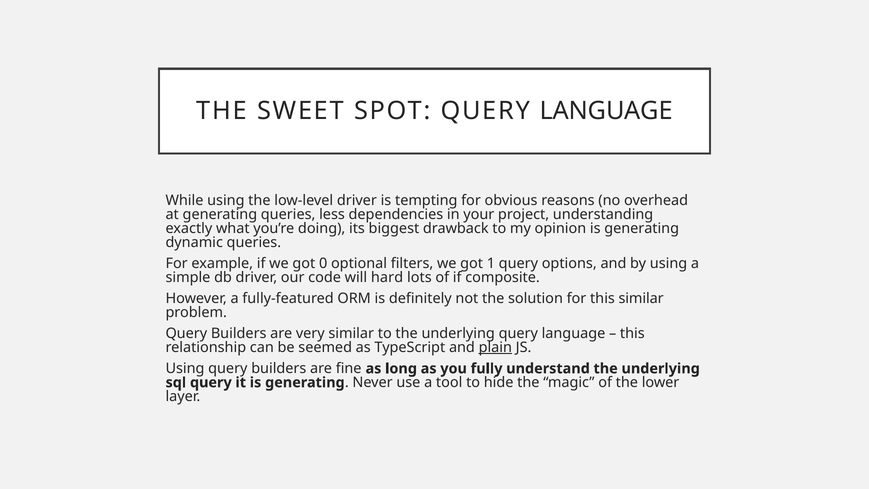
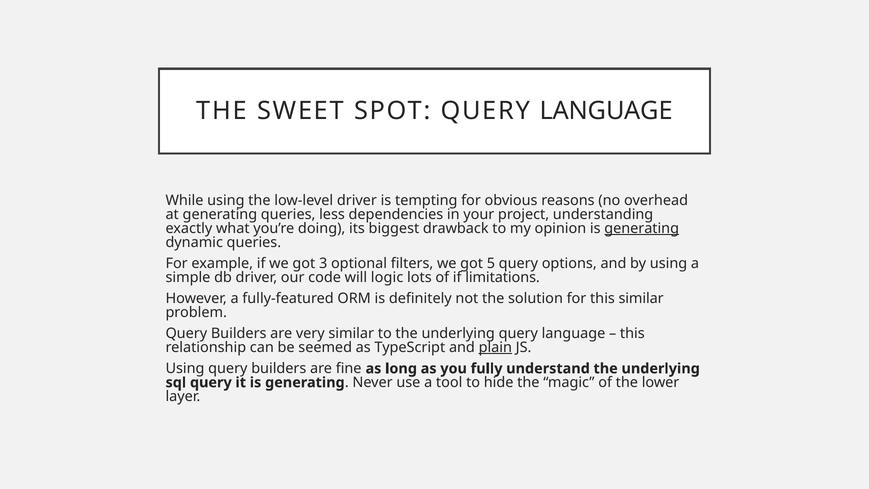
generating at (642, 228) underline: none -> present
0: 0 -> 3
1: 1 -> 5
hard: hard -> logic
composite: composite -> limitations
